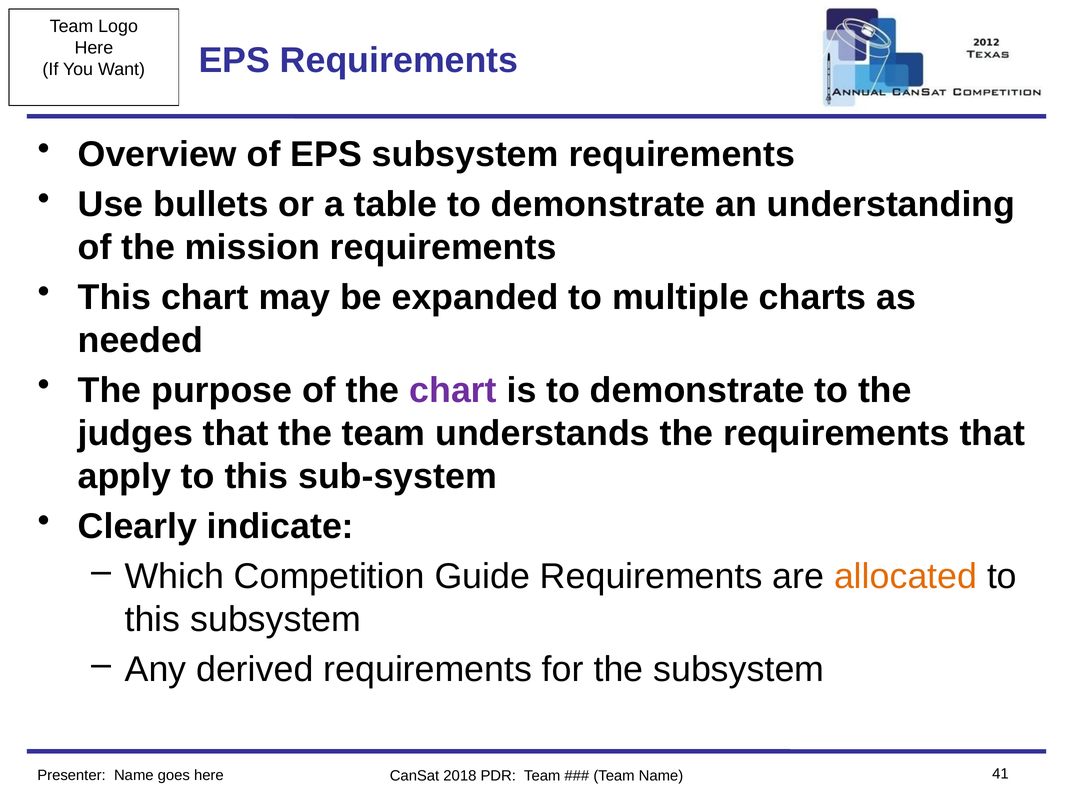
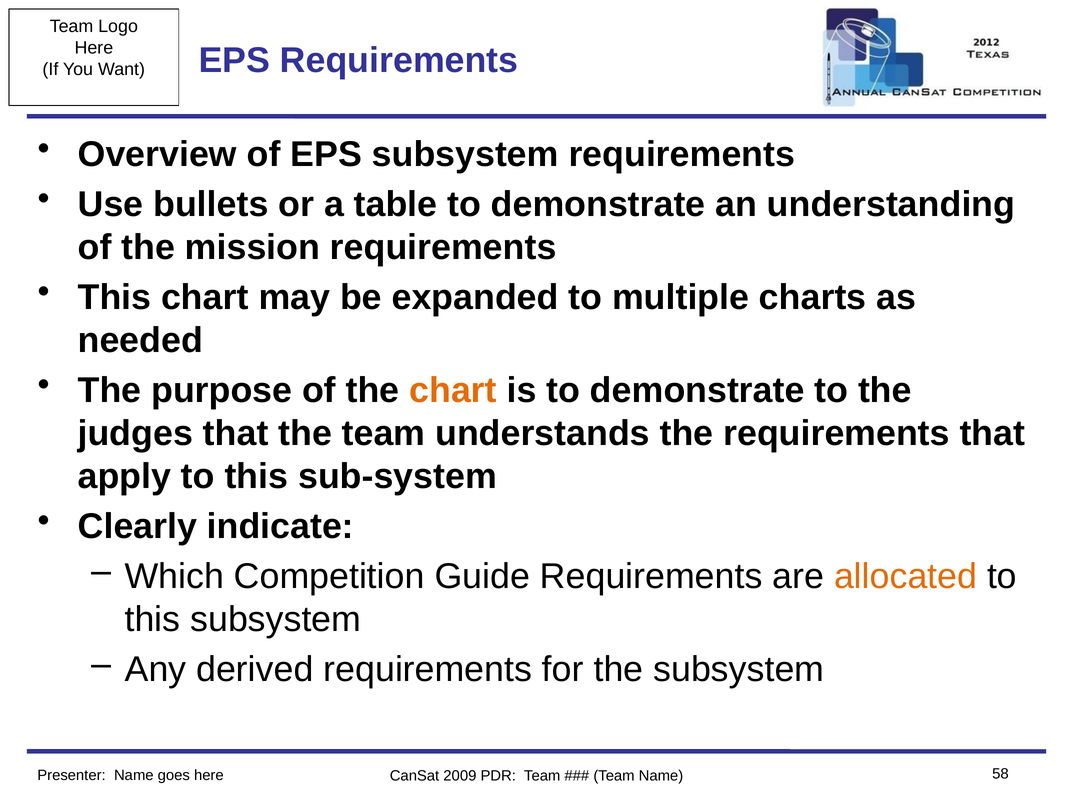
chart at (453, 391) colour: purple -> orange
2018: 2018 -> 2009
41: 41 -> 58
